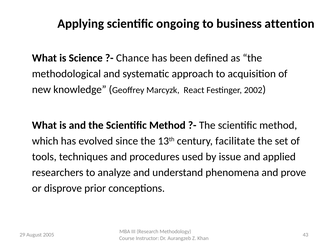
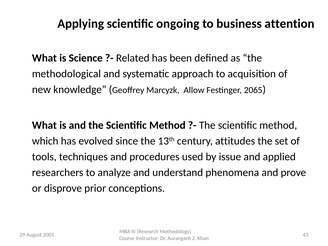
Chance: Chance -> Related
React: React -> Allow
2002: 2002 -> 2065
facilitate: facilitate -> attitudes
